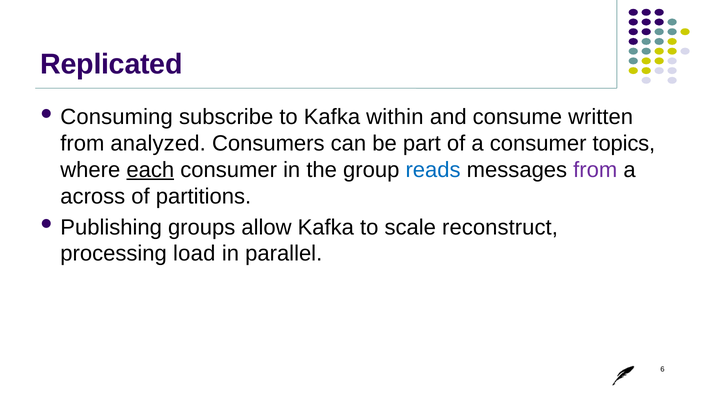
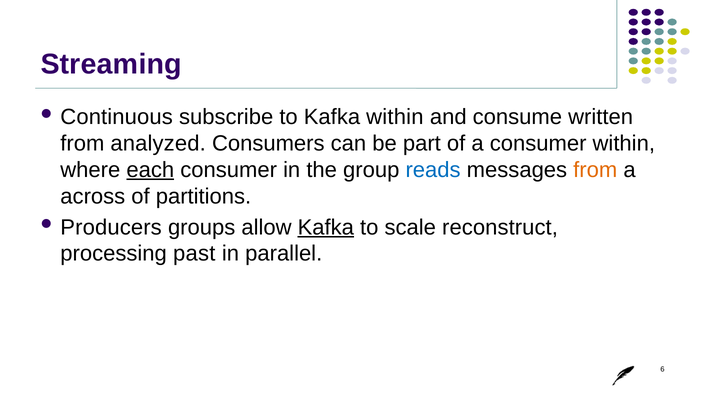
Replicated: Replicated -> Streaming
Consuming: Consuming -> Continuous
consumer topics: topics -> within
from at (595, 170) colour: purple -> orange
Publishing: Publishing -> Producers
Kafka at (326, 227) underline: none -> present
load: load -> past
